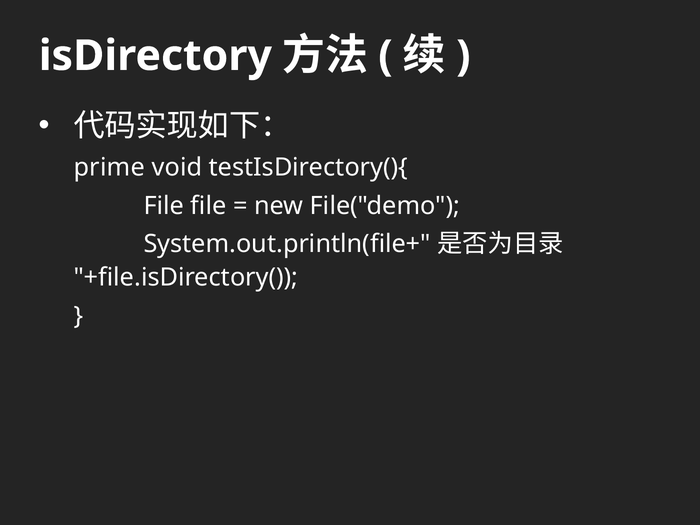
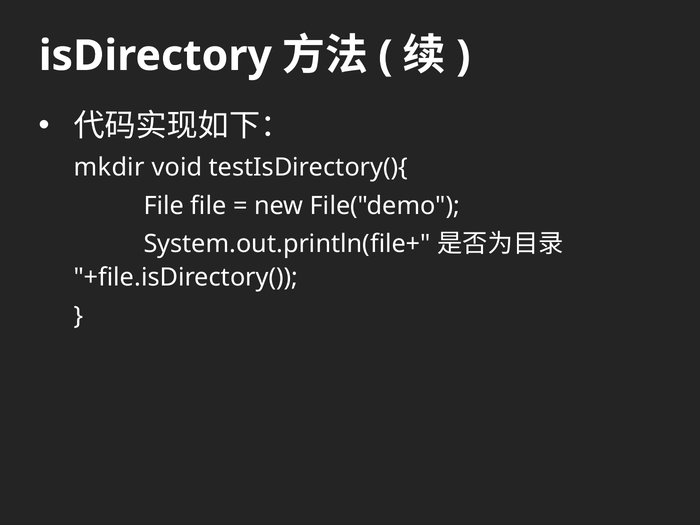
prime: prime -> mkdir
